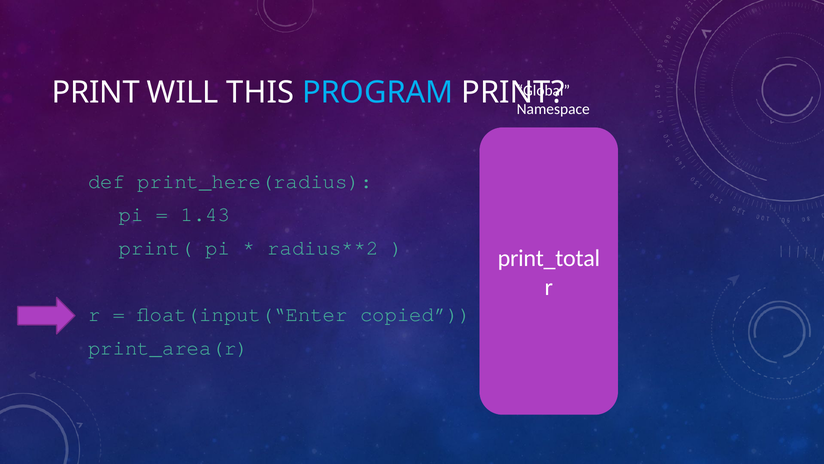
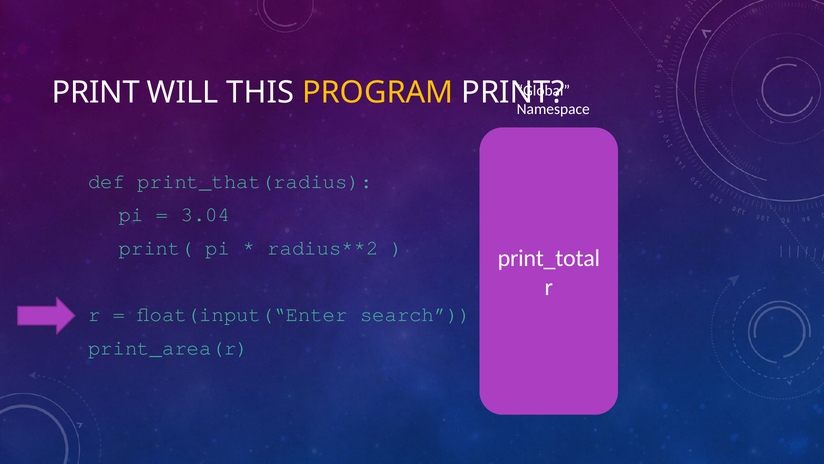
PROGRAM colour: light blue -> yellow
print_here(radius: print_here(radius -> print_that(radius
1.43: 1.43 -> 3.04
copied: copied -> search
